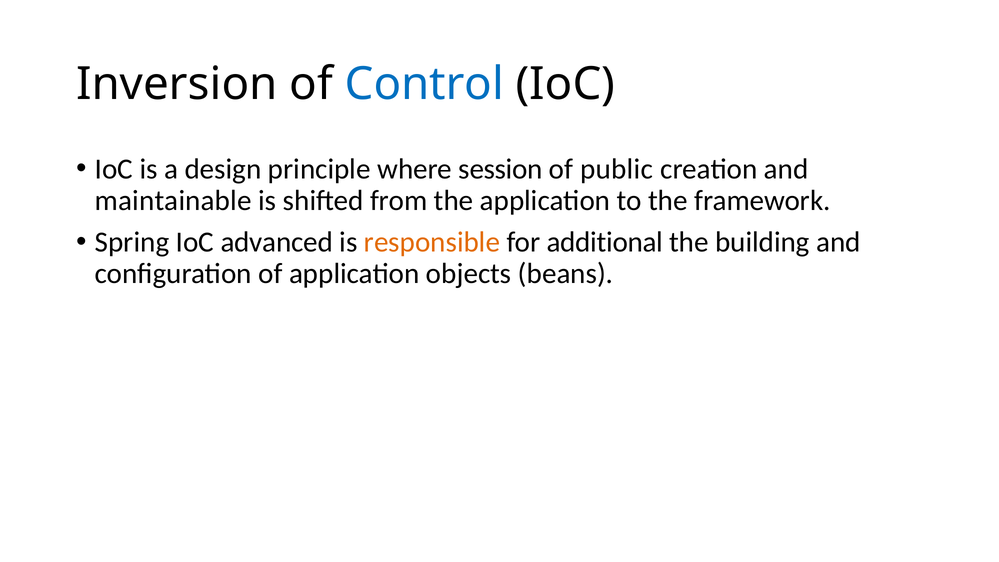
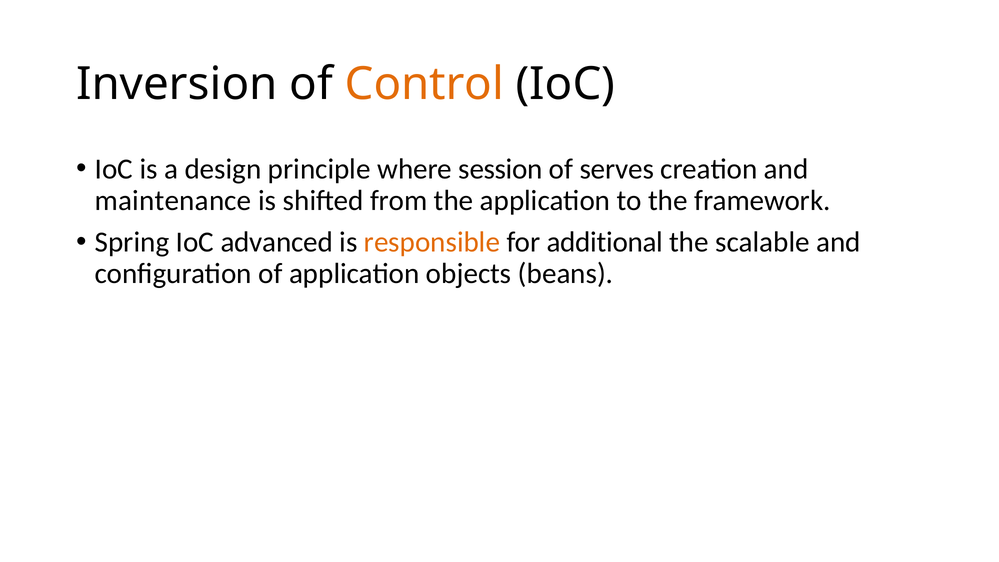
Control colour: blue -> orange
public: public -> serves
maintainable: maintainable -> maintenance
building: building -> scalable
